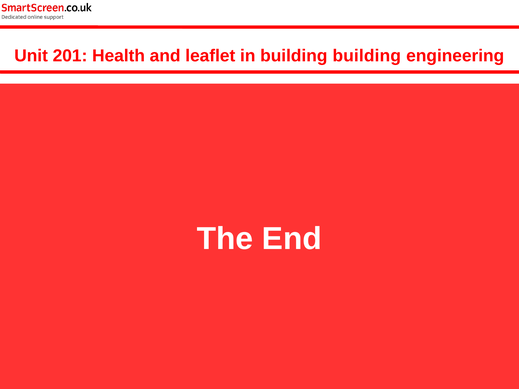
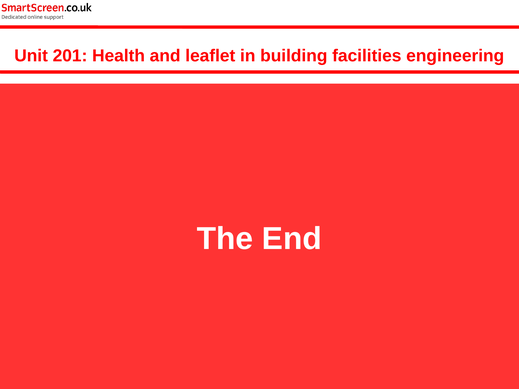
building building: building -> facilities
